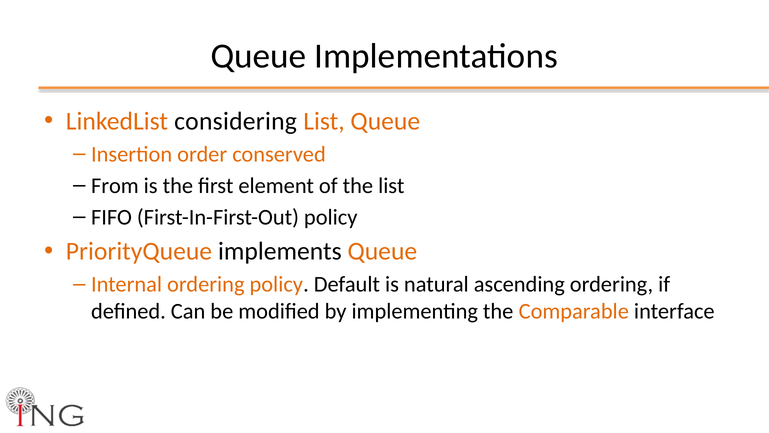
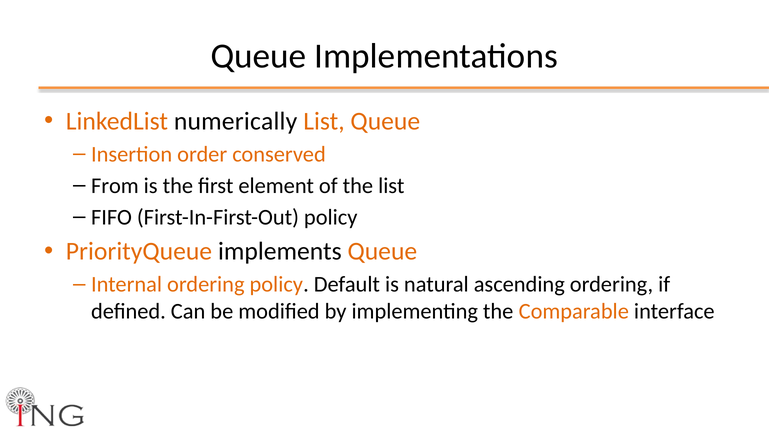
considering: considering -> numerically
